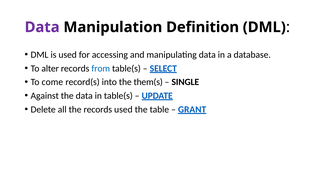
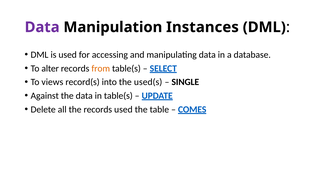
Definition: Definition -> Instances
from colour: blue -> orange
come: come -> views
them(s: them(s -> used(s
GRANT: GRANT -> COMES
